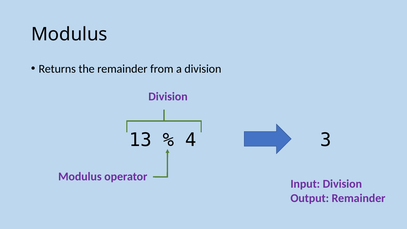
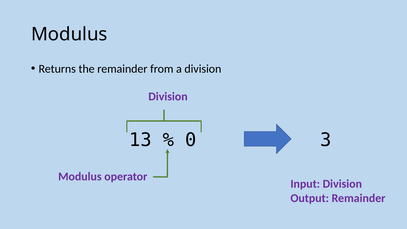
4: 4 -> 0
